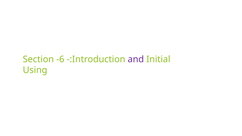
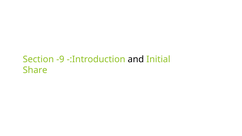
-6: -6 -> -9
and colour: purple -> black
Using: Using -> Share
